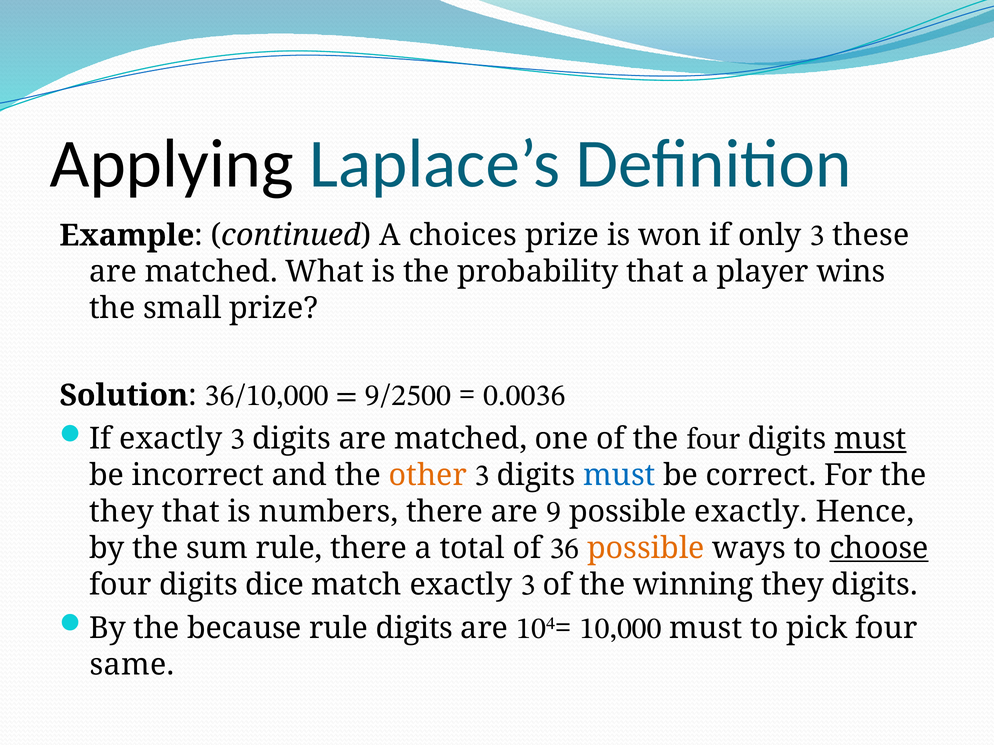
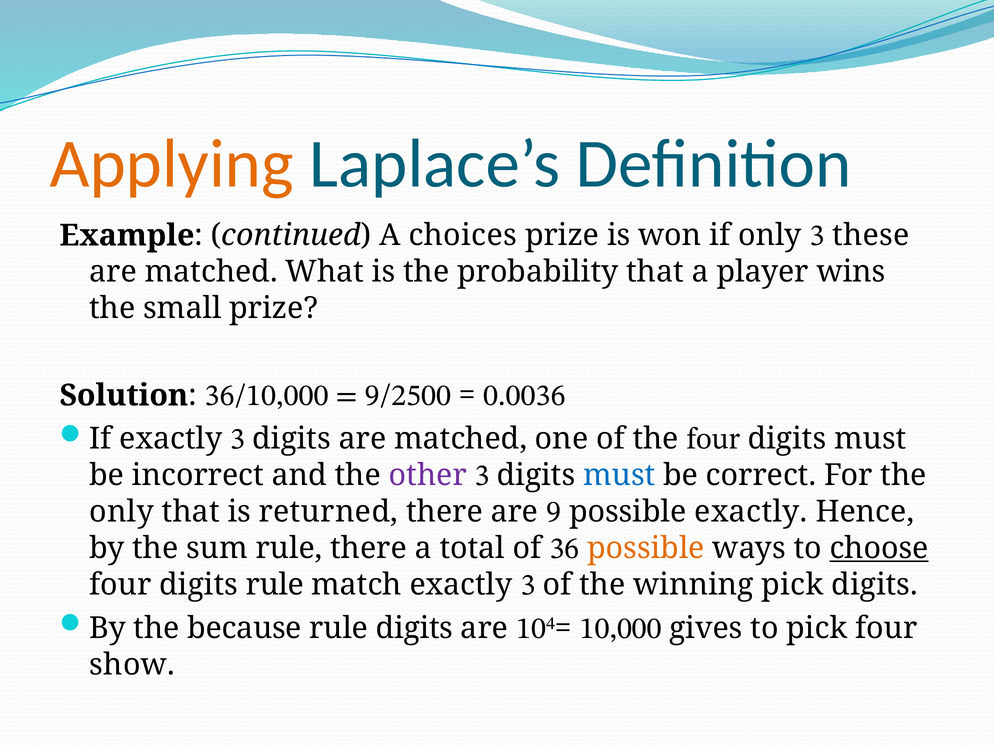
Applying colour: black -> orange
must at (870, 439) underline: present -> none
other colour: orange -> purple
they at (122, 512): they -> only
numbers: numbers -> returned
digits dice: dice -> rule
winning they: they -> pick
must at (706, 629): must -> gives
same: same -> show
